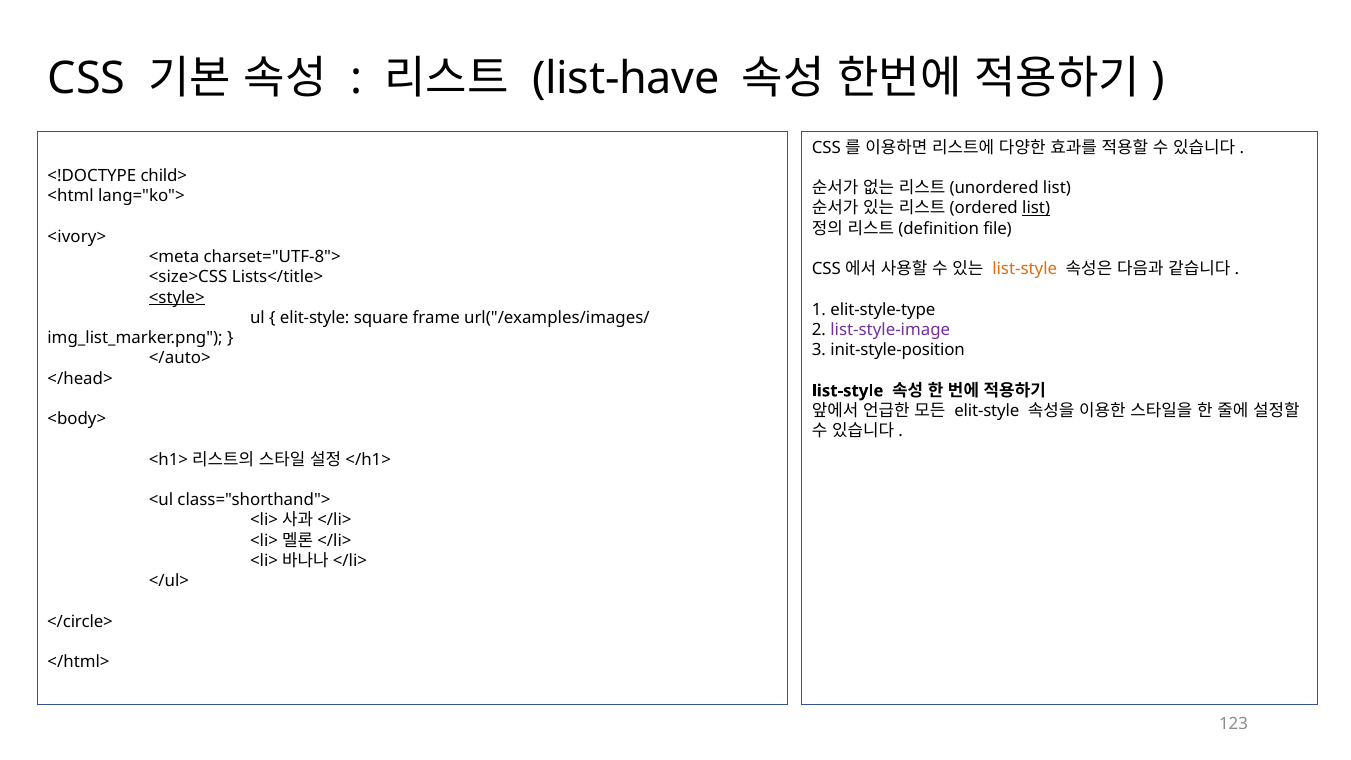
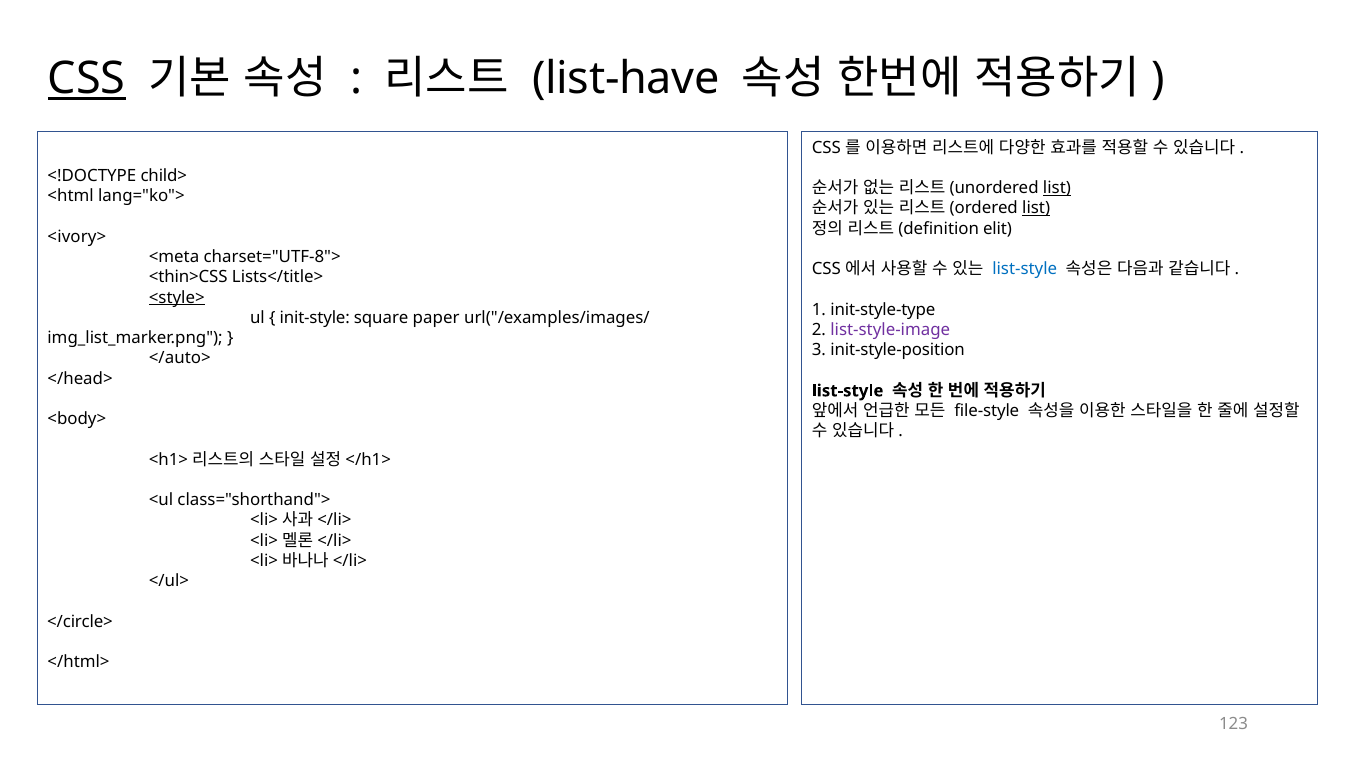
CSS underline: none -> present
list at (1057, 188) underline: none -> present
file: file -> elit
list-style at (1025, 269) colour: orange -> blue
<size>CSS: <size>CSS -> <thin>CSS
elit-style-type: elit-style-type -> init-style-type
elit-style at (315, 318): elit-style -> init-style
frame: frame -> paper
elit-style at (987, 411): elit-style -> file-style
